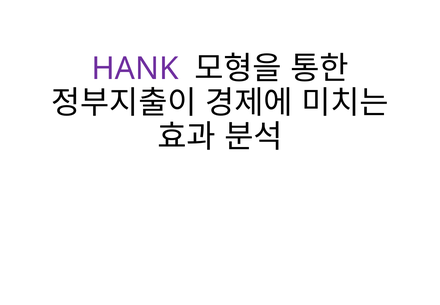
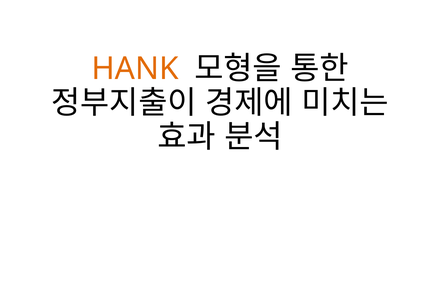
HANK colour: purple -> orange
